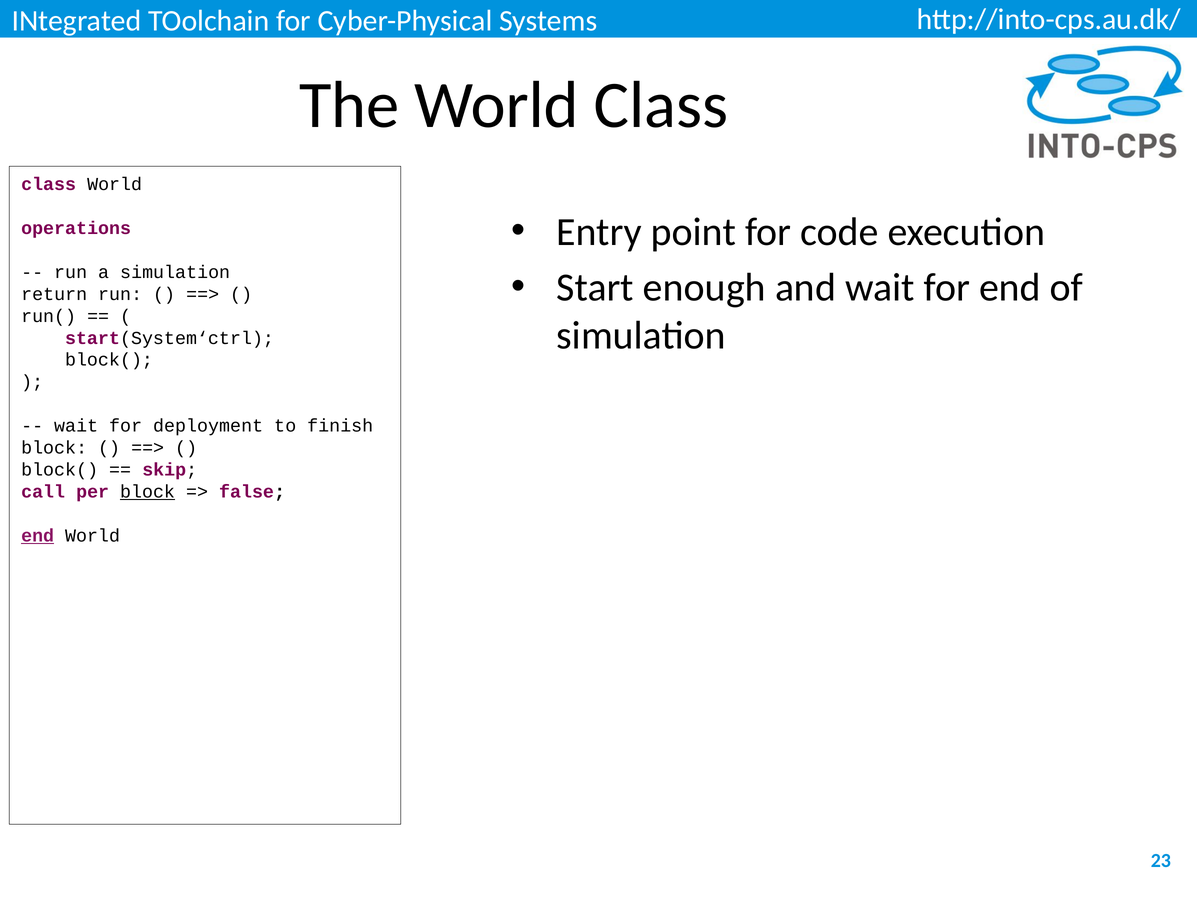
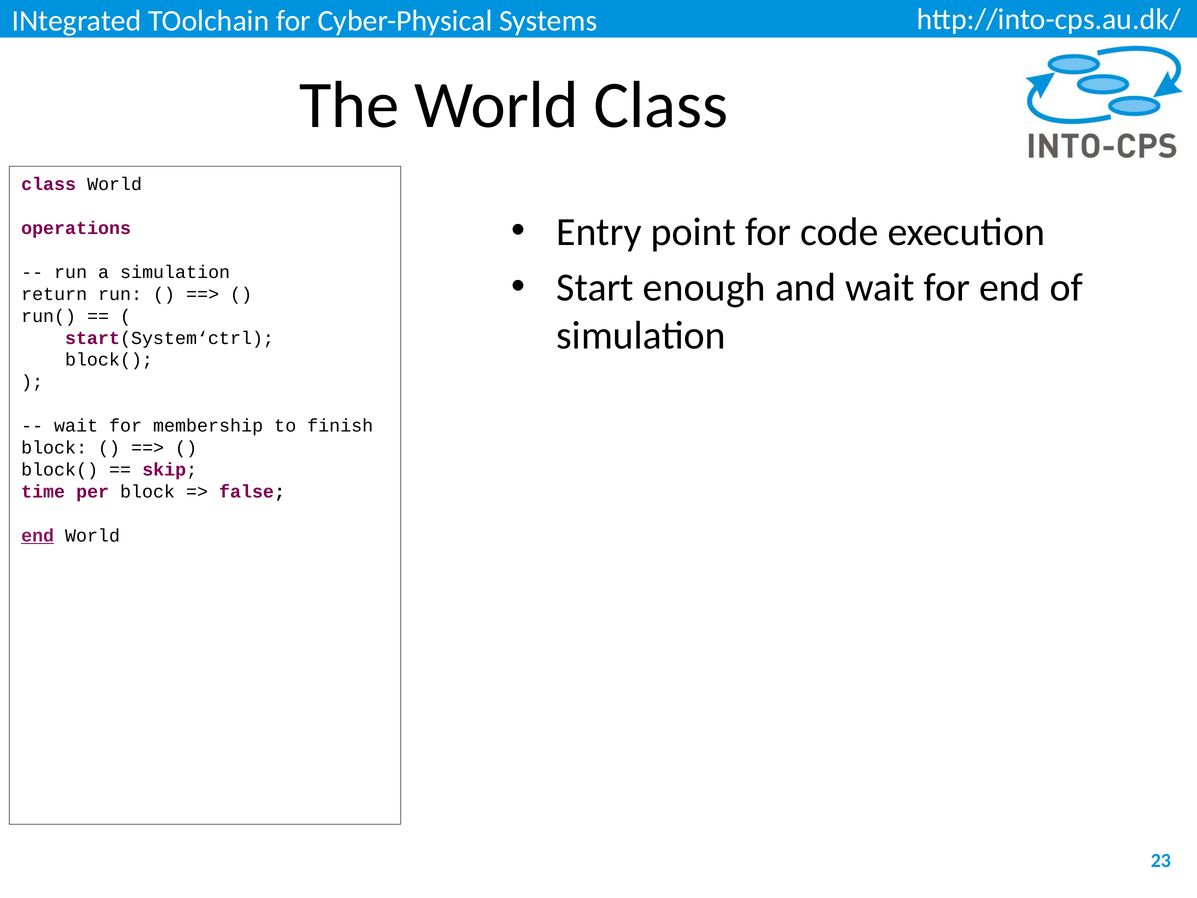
deployment: deployment -> membership
call: call -> time
block at (148, 492) underline: present -> none
